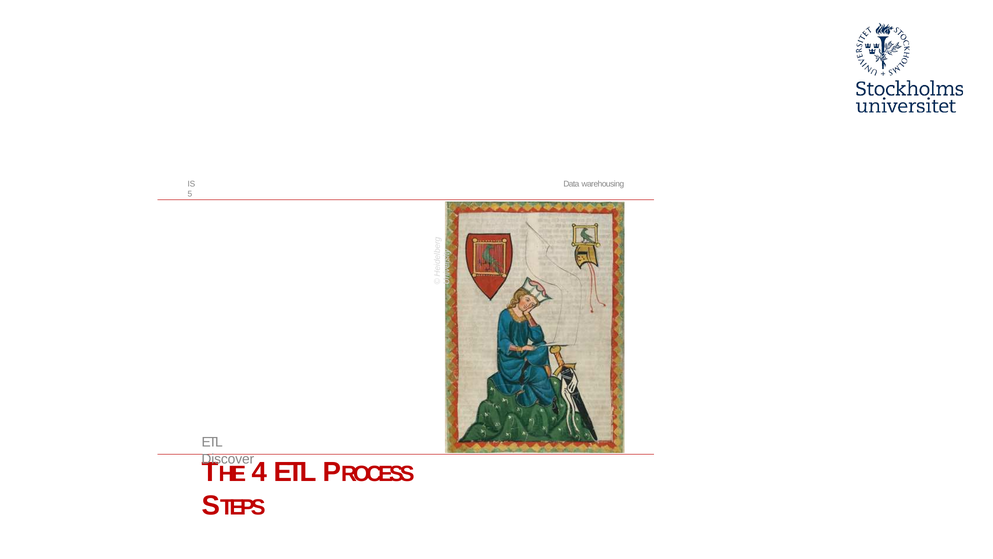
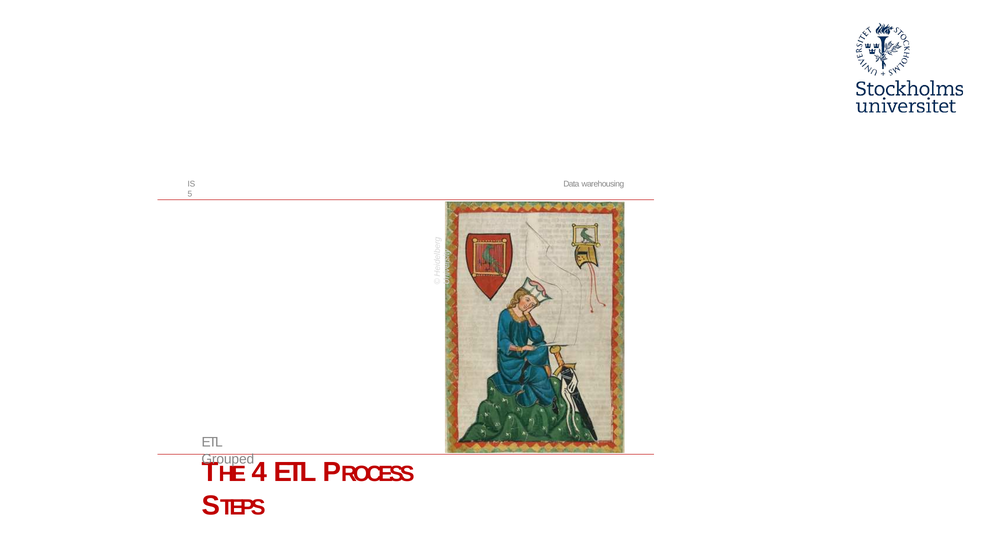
Discover: Discover -> Grouped
